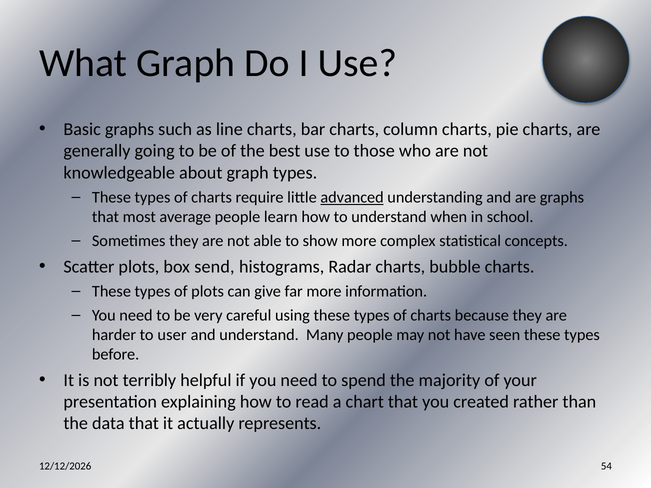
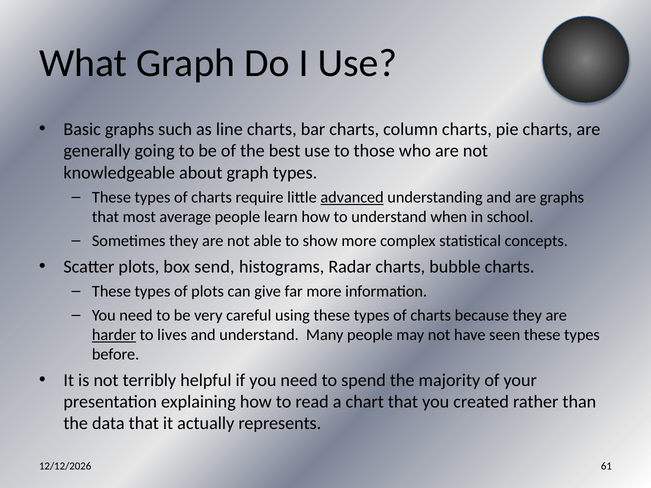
harder underline: none -> present
user: user -> lives
54: 54 -> 61
